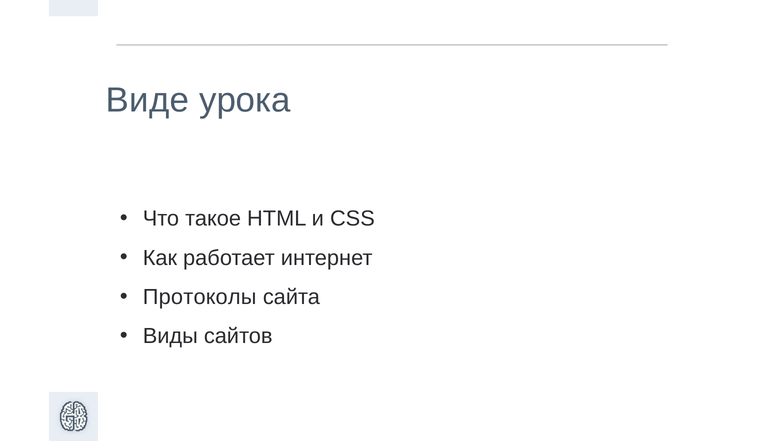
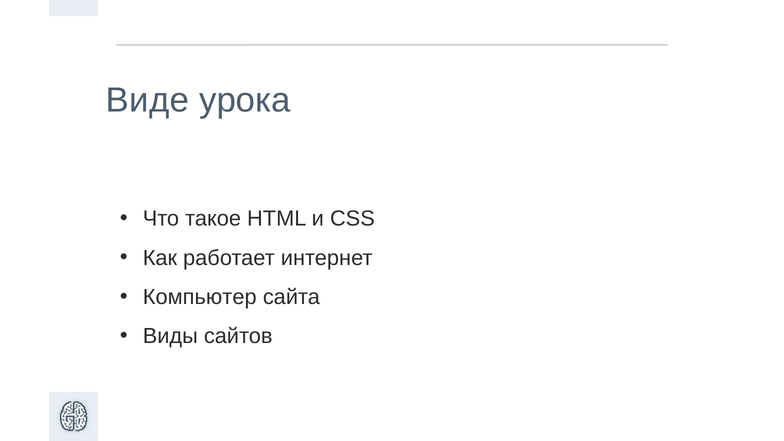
Протоколы: Протоколы -> Компьютер
